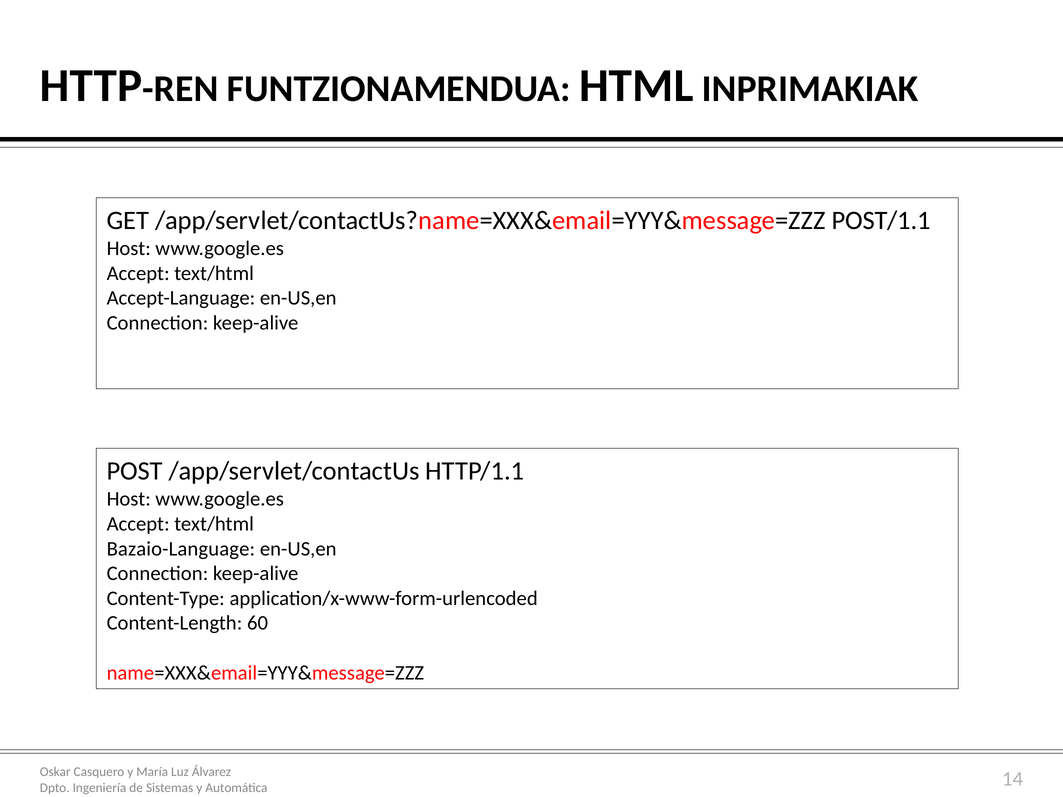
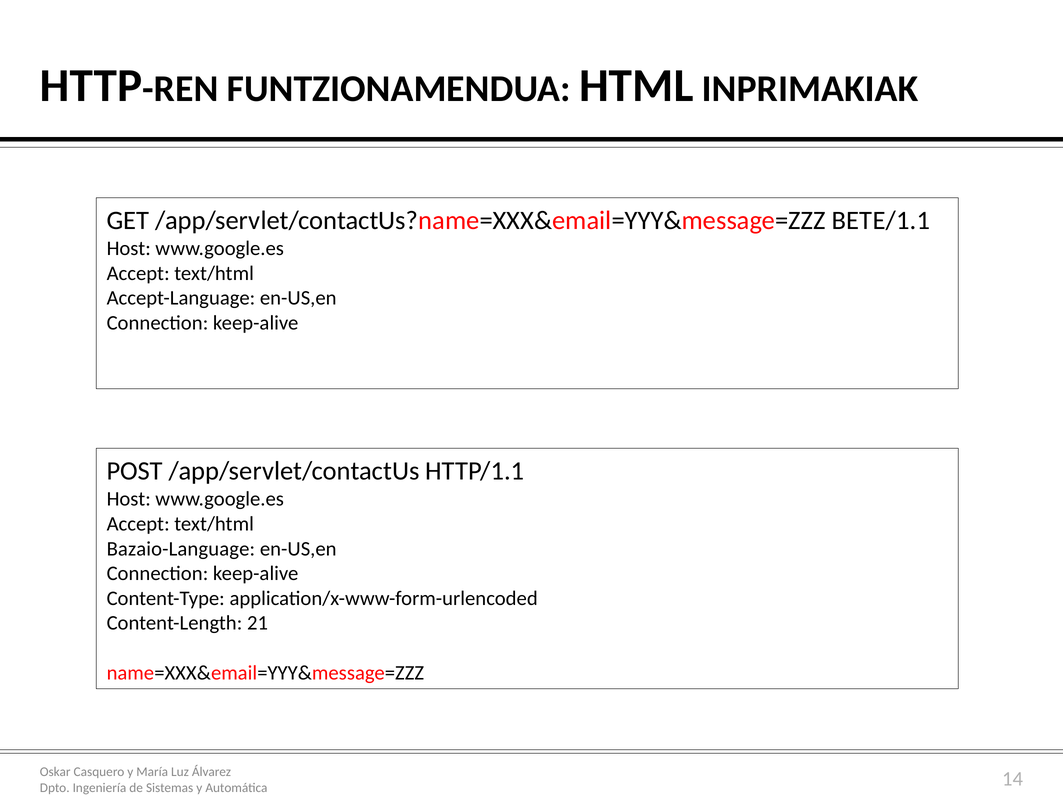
POST/1.1: POST/1.1 -> BETE/1.1
60: 60 -> 21
